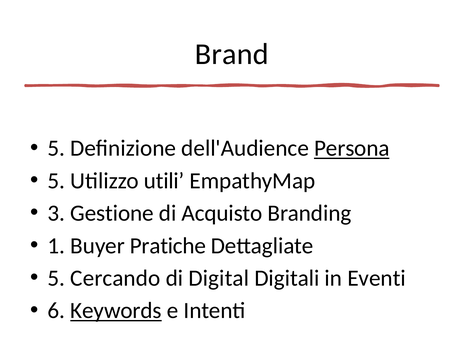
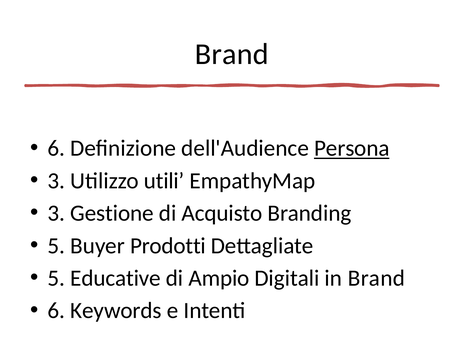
5 at (56, 148): 5 -> 6
5 at (56, 181): 5 -> 3
1 at (56, 246): 1 -> 5
Pratiche: Pratiche -> Prodotti
Cercando: Cercando -> Educative
Digital: Digital -> Ampio
in Eventi: Eventi -> Brand
Keywords underline: present -> none
